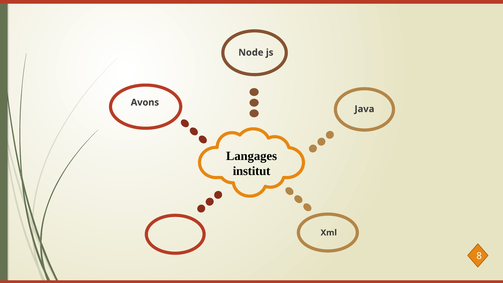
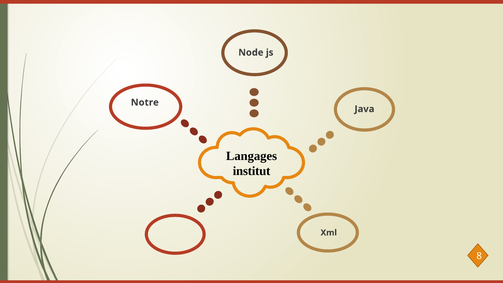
Avons: Avons -> Notre
